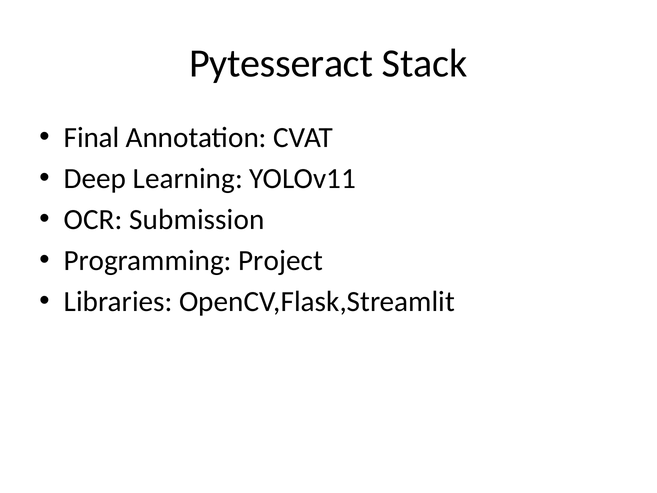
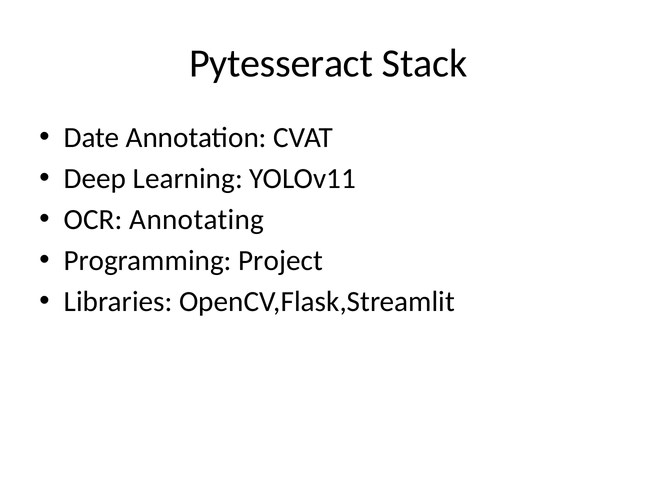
Final: Final -> Date
Submission: Submission -> Annotating
